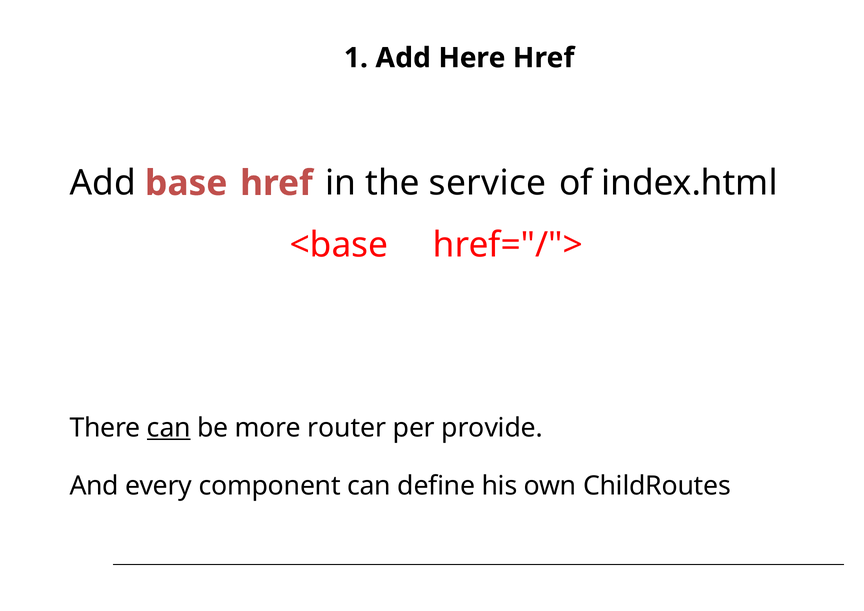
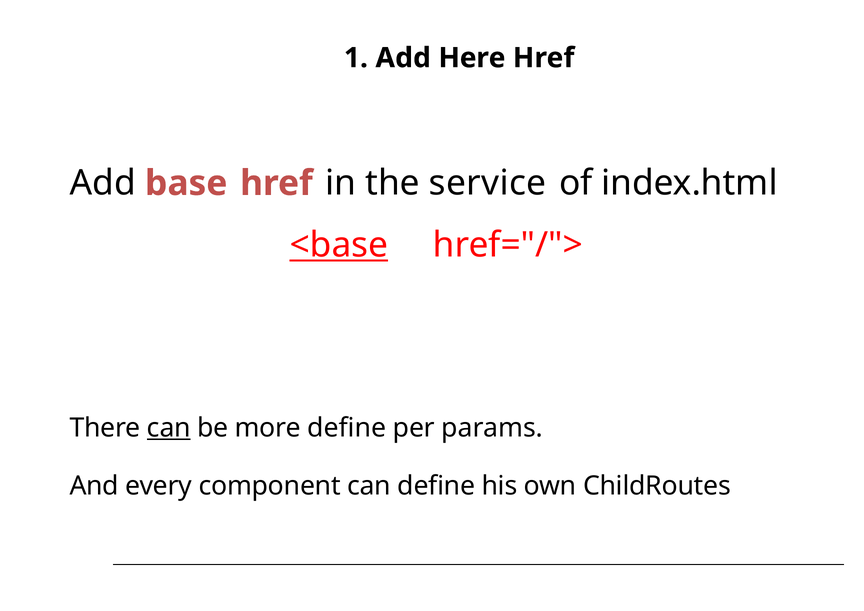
<base underline: none -> present
more router: router -> define
provide: provide -> params
